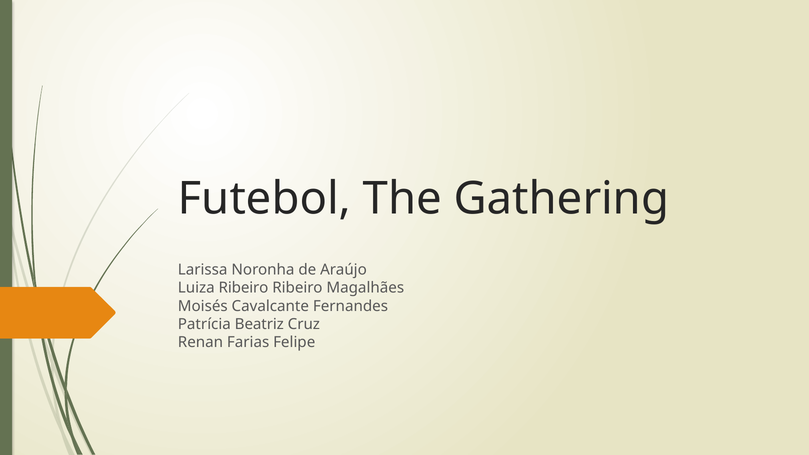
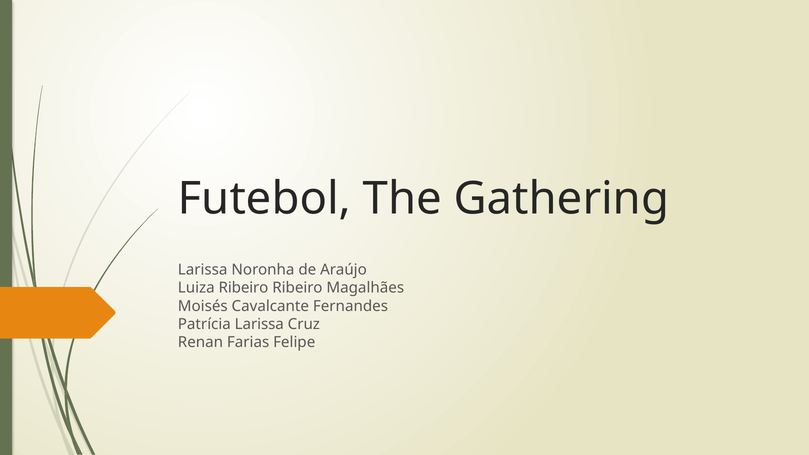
Patrícia Beatriz: Beatriz -> Larissa
